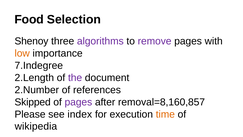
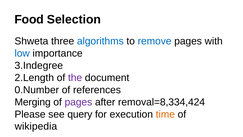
Shenoy: Shenoy -> Shweta
algorithms colour: purple -> blue
remove colour: purple -> blue
low colour: orange -> blue
7.Indegree: 7.Indegree -> 3.Indegree
2.Number: 2.Number -> 0.Number
Skipped: Skipped -> Merging
removal=8,160,857: removal=8,160,857 -> removal=8,334,424
index: index -> query
